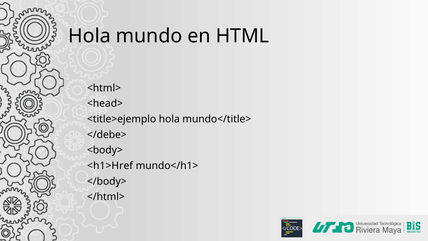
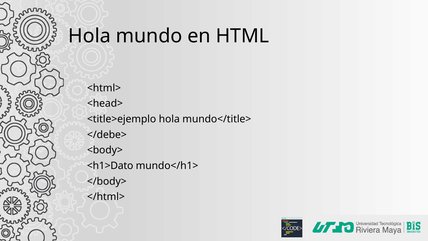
<h1>Href: <h1>Href -> <h1>Dato
